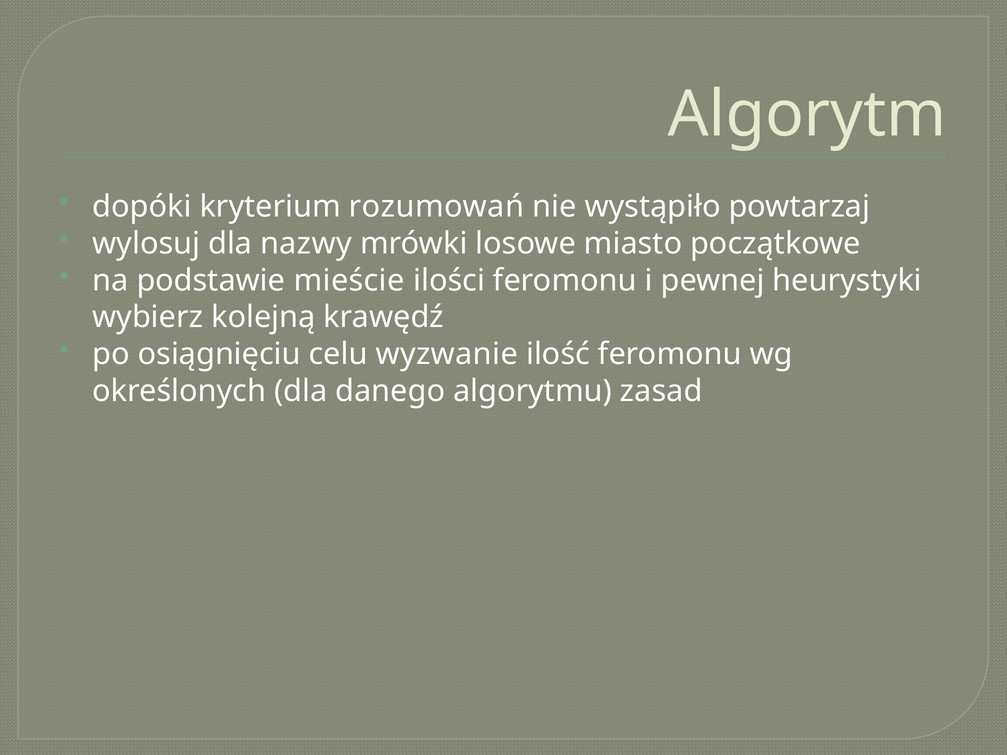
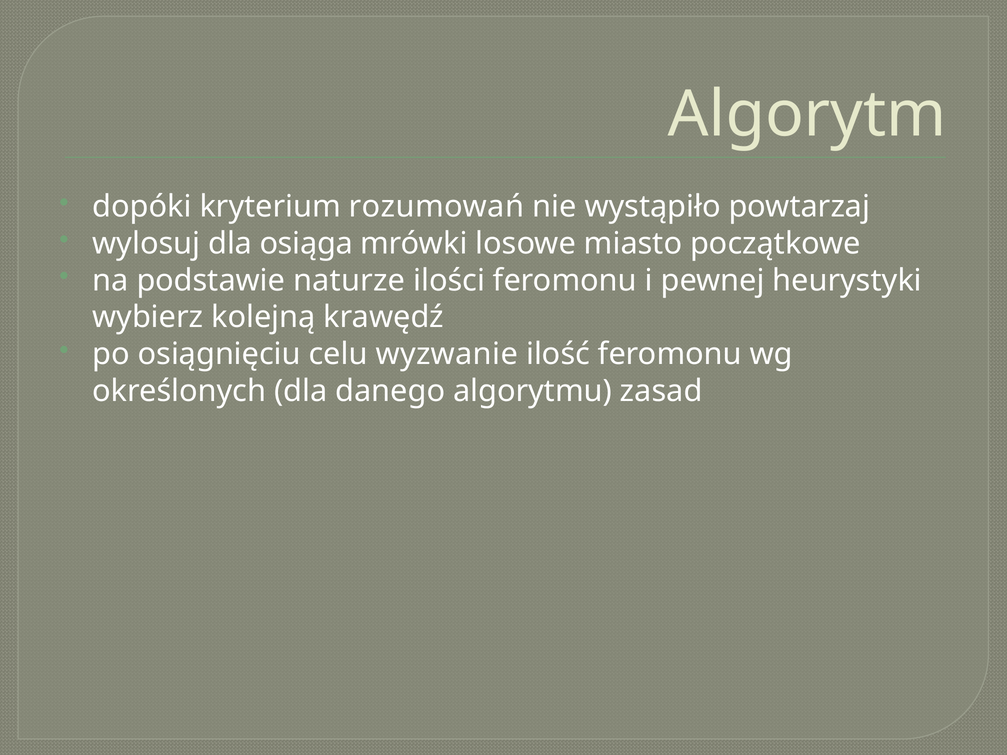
nazwy: nazwy -> osiąga
mieście: mieście -> naturze
